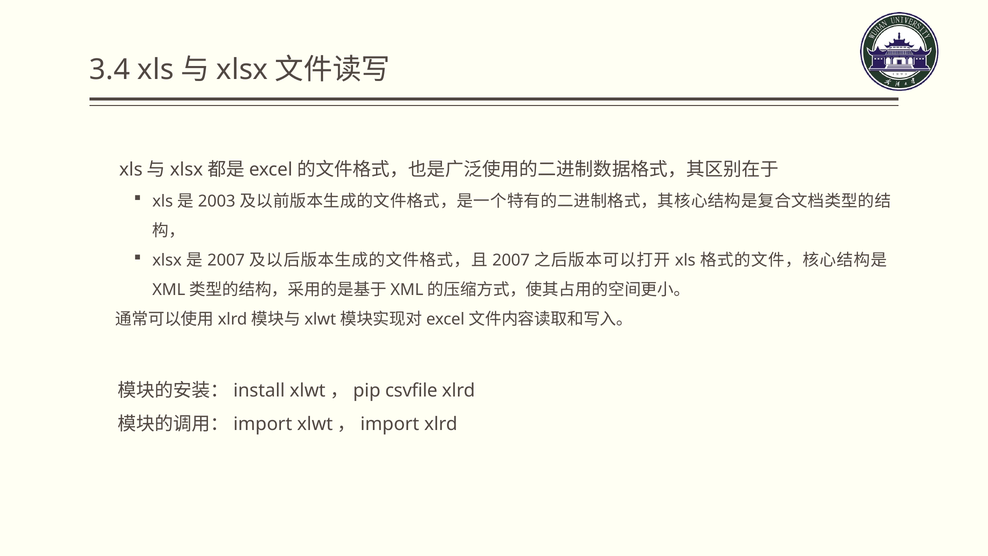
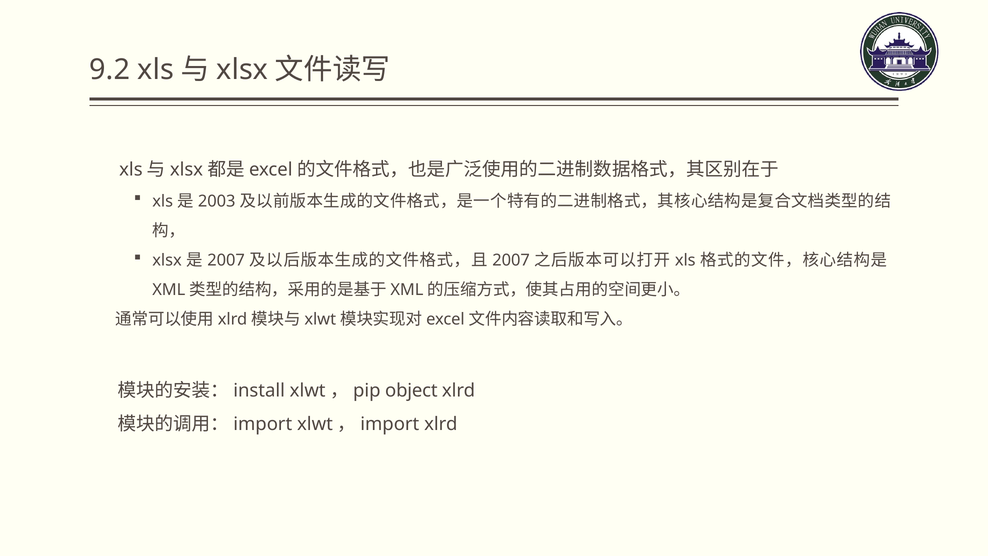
3.4: 3.4 -> 9.2
csvfile: csvfile -> object
